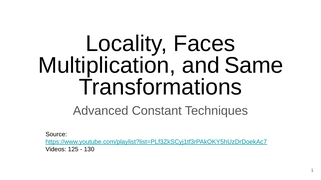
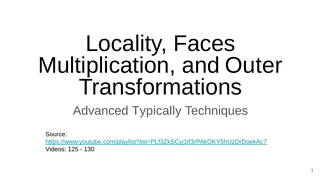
Same: Same -> Outer
Constant: Constant -> Typically
